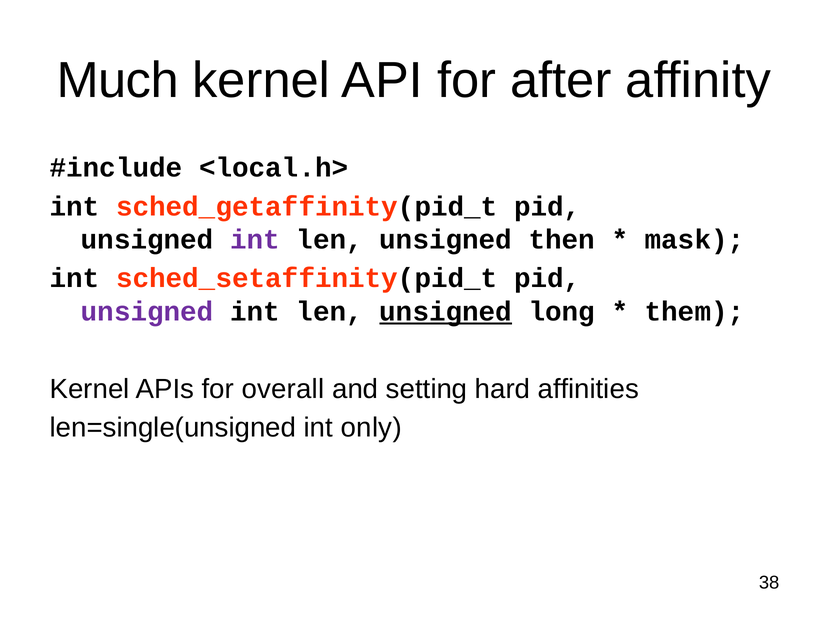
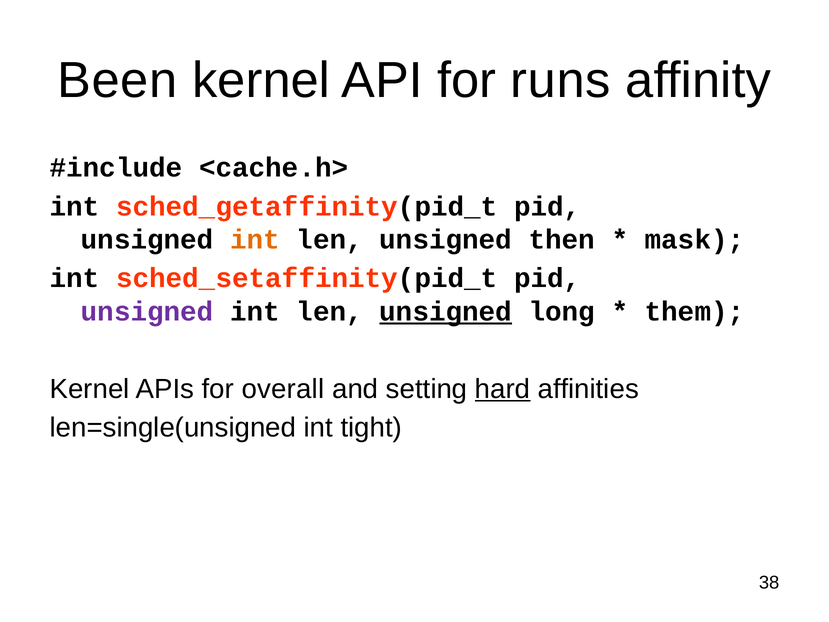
Much: Much -> Been
after: after -> runs
<local.h>: <local.h> -> <cache.h>
int at (255, 240) colour: purple -> orange
hard underline: none -> present
only: only -> tight
